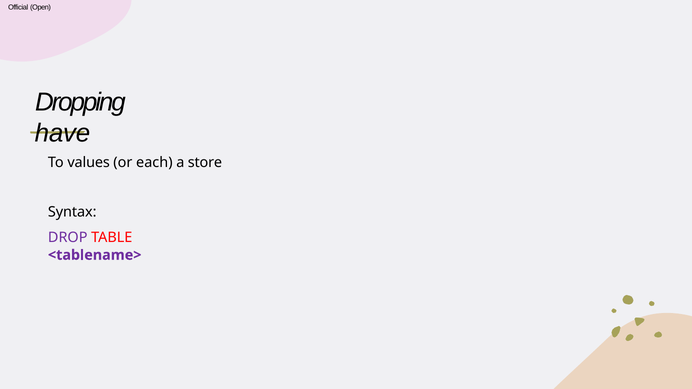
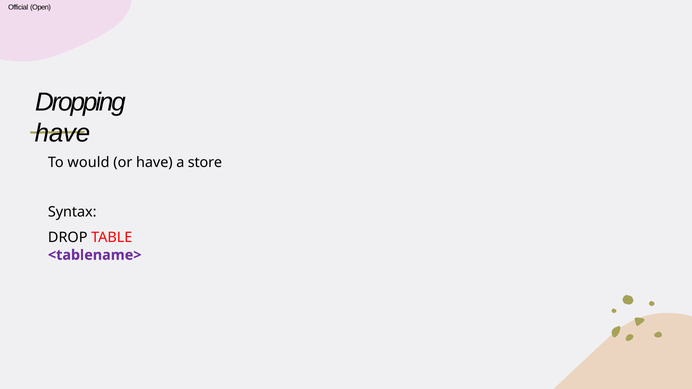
values: values -> would
or each: each -> have
DROP colour: purple -> black
